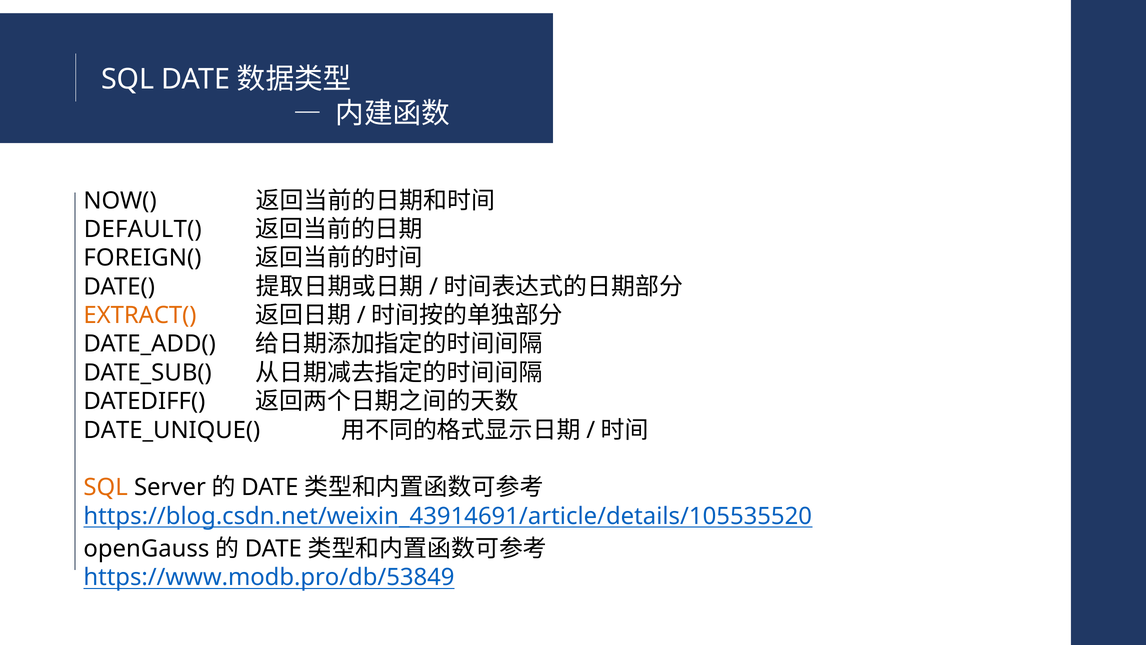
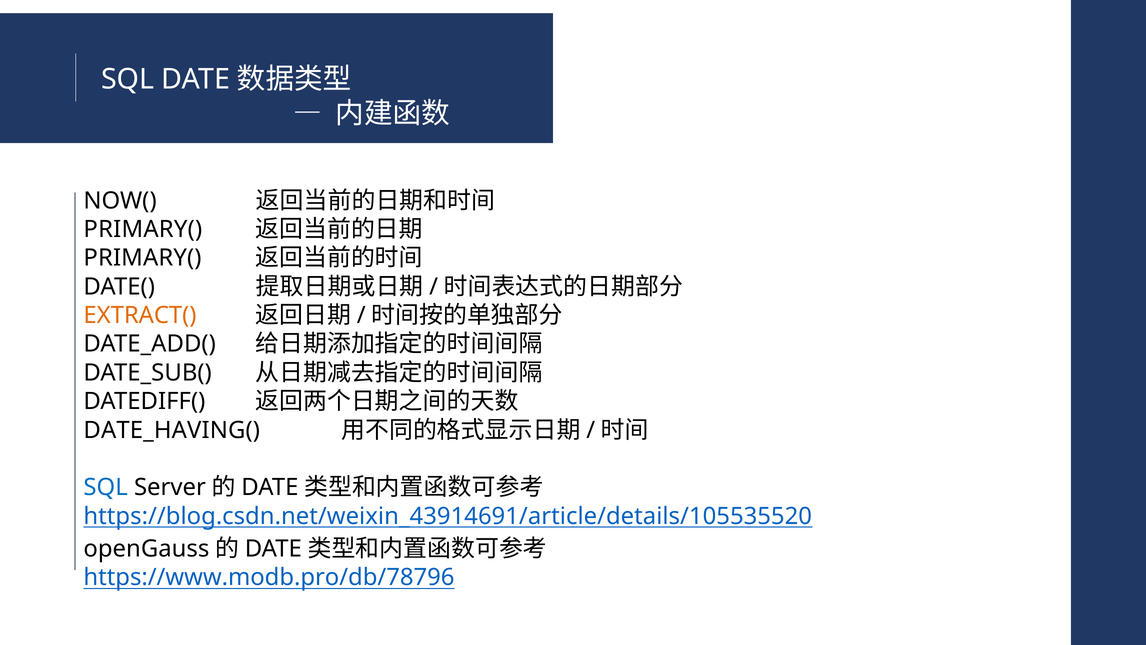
DEFAULT( at (143, 229): DEFAULT( -> PRIMARY(
FOREIGN( at (142, 258): FOREIGN( -> PRIMARY(
DATE_UNIQUE(: DATE_UNIQUE( -> DATE_HAVING(
SQL at (106, 487) colour: orange -> blue
https://www.modb.pro/db/53849: https://www.modb.pro/db/53849 -> https://www.modb.pro/db/78796
